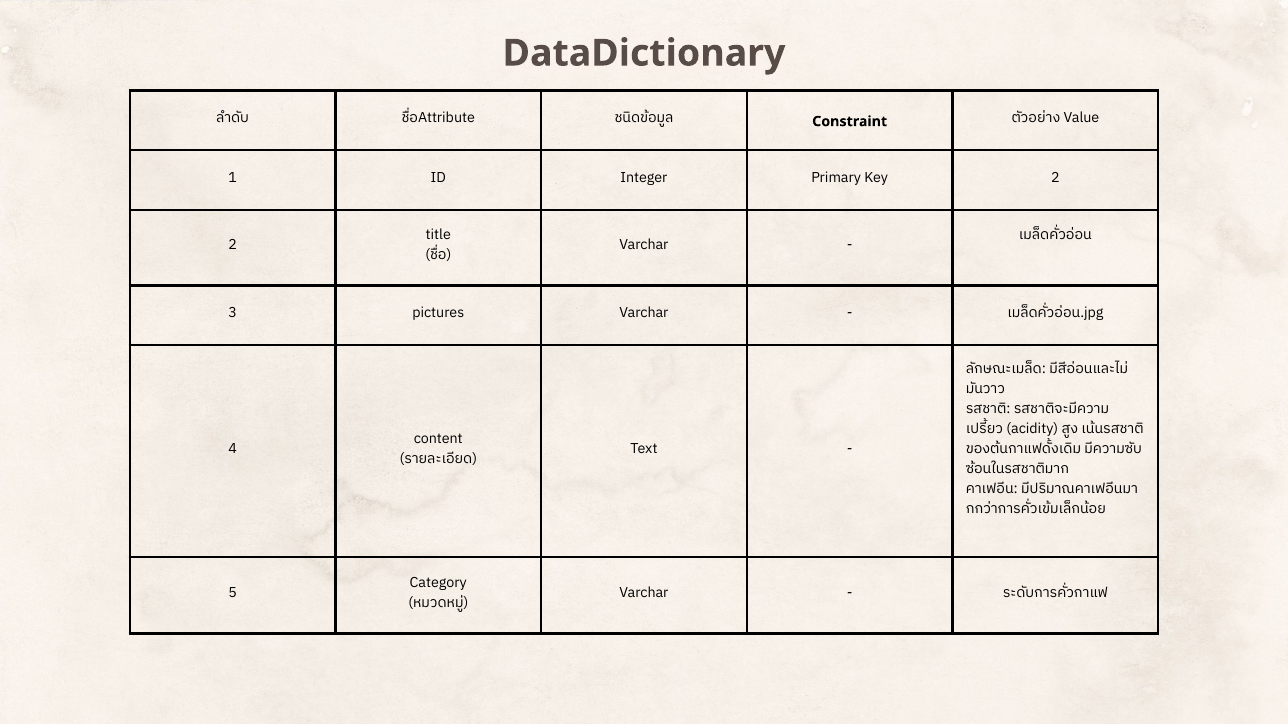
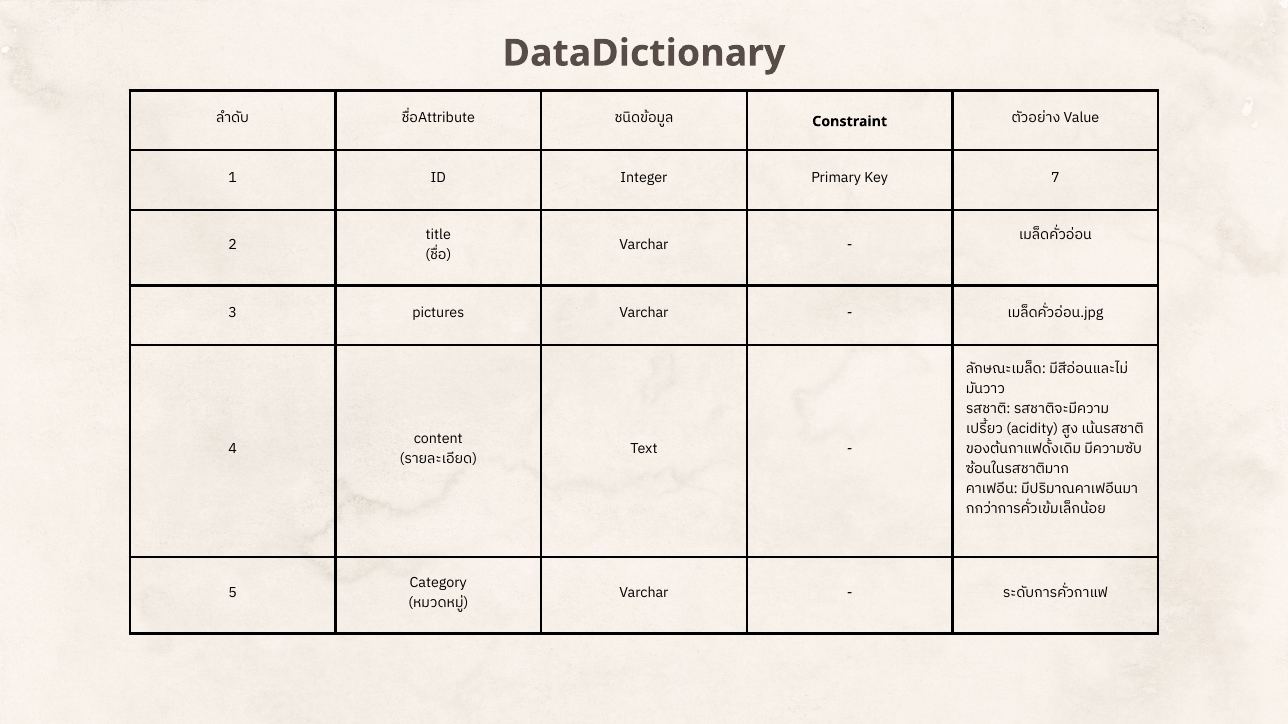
Key 2: 2 -> 7
